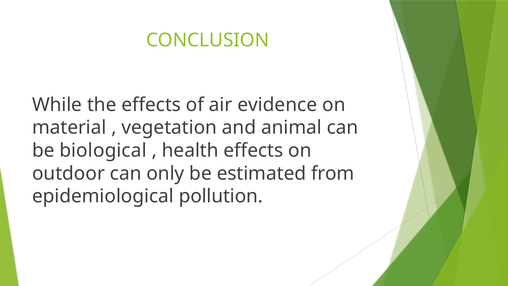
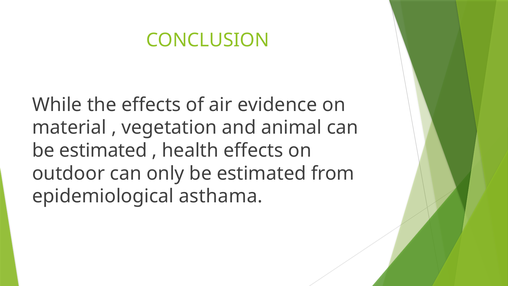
biological at (103, 150): biological -> estimated
pollution: pollution -> asthama
